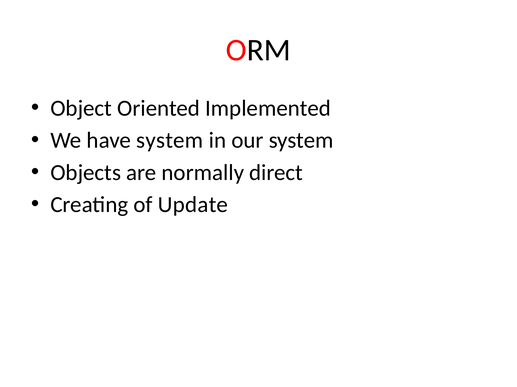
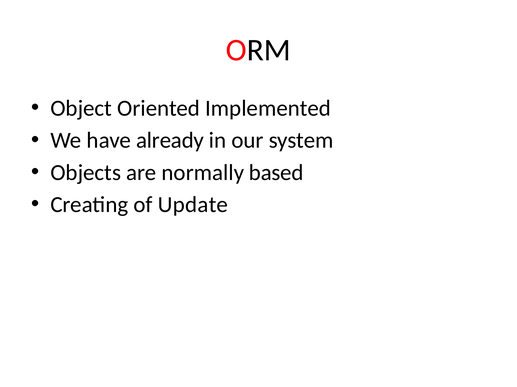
have system: system -> already
direct: direct -> based
